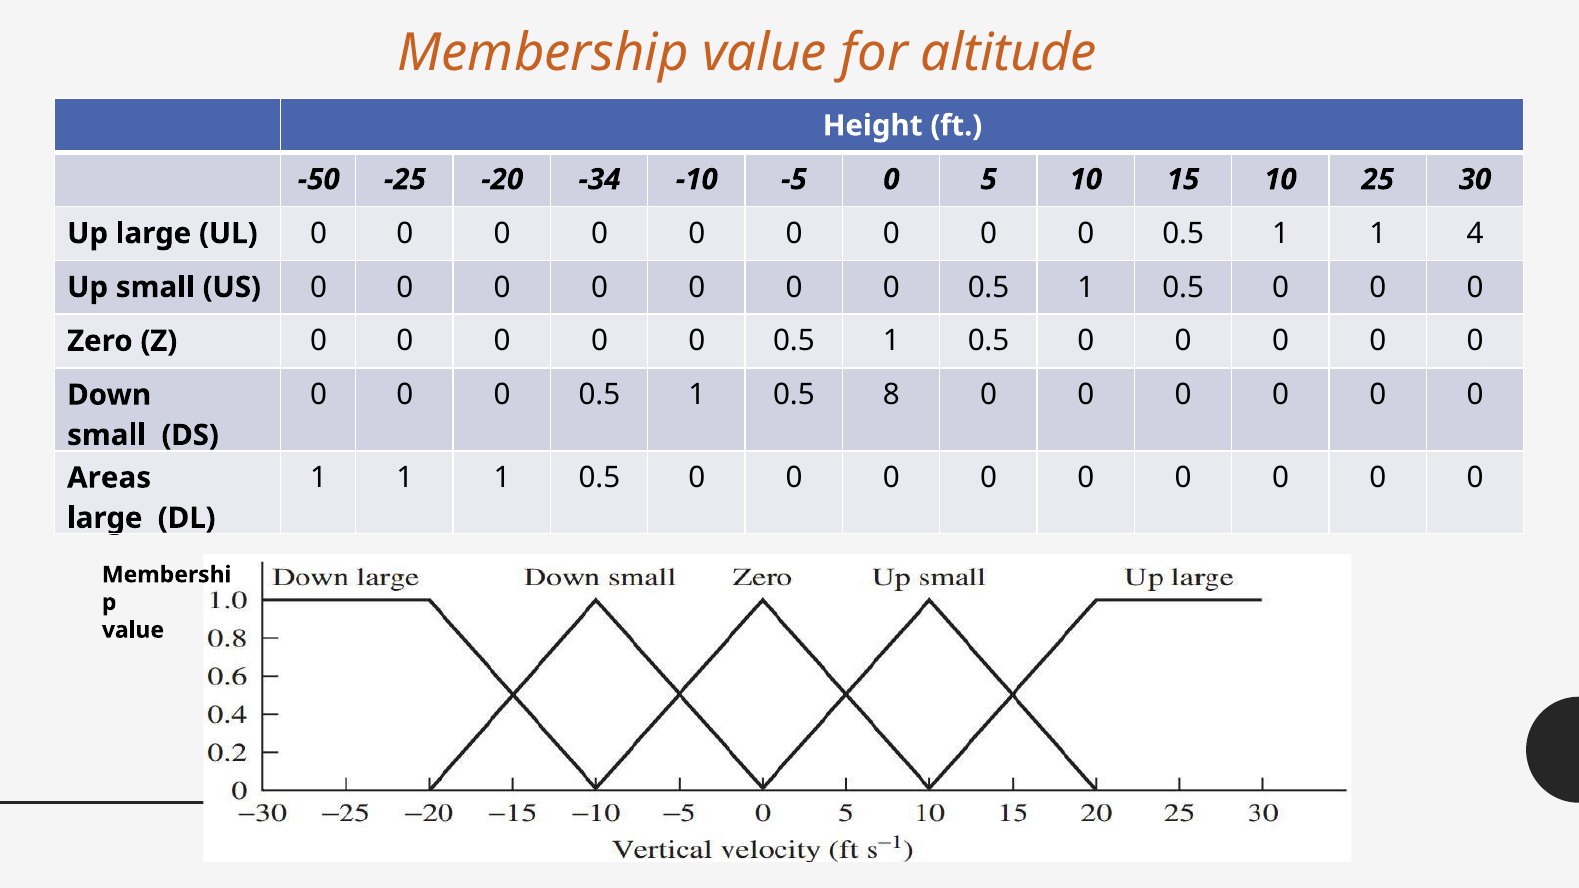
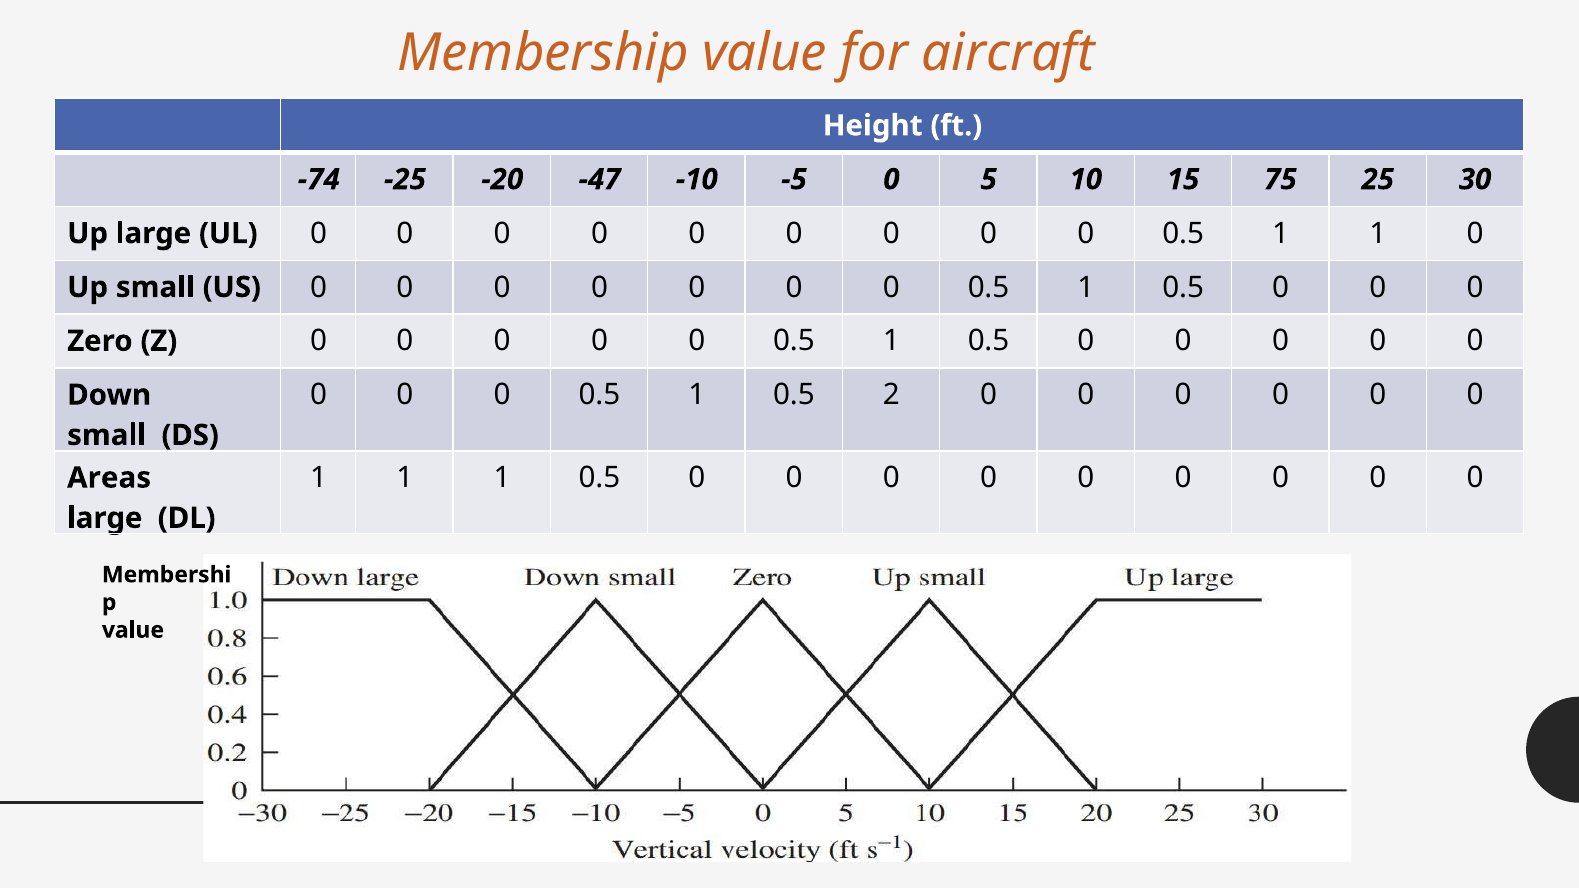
altitude: altitude -> aircraft
-50: -50 -> -74
-34: -34 -> -47
15 10: 10 -> 75
1 4: 4 -> 0
8: 8 -> 2
